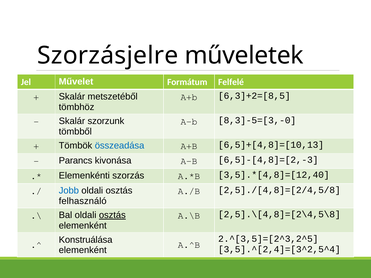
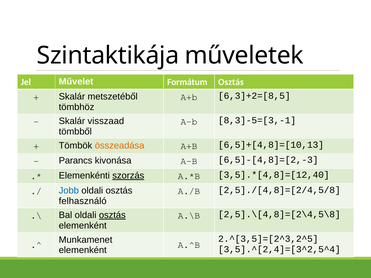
Szorzásjelre: Szorzásjelre -> Szintaktikája
Formátum Felfelé: Felfelé -> Osztás
szorzunk: szorzunk -> visszaad
8,3]-5=[3,-0: 8,3]-5=[3,-0 -> 8,3]-5=[3,-1
összeadása colour: blue -> orange
szorzás underline: none -> present
Konstruálása: Konstruálása -> Munkamenet
